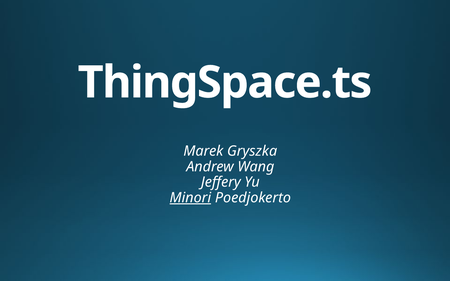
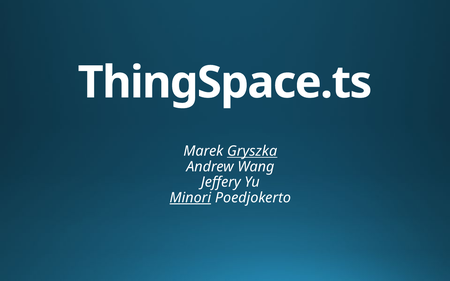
Gryszka underline: none -> present
